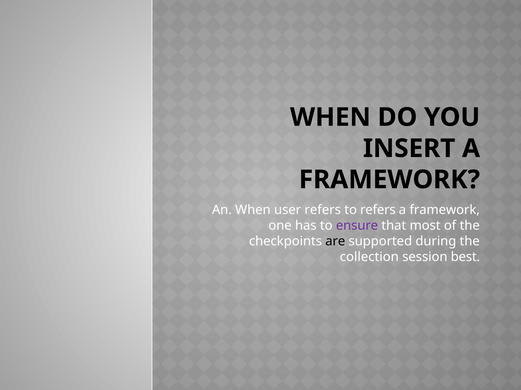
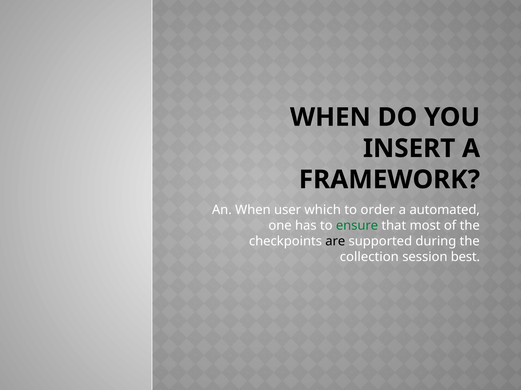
user refers: refers -> which
to refers: refers -> order
framework at (445, 210): framework -> automated
ensure colour: purple -> green
